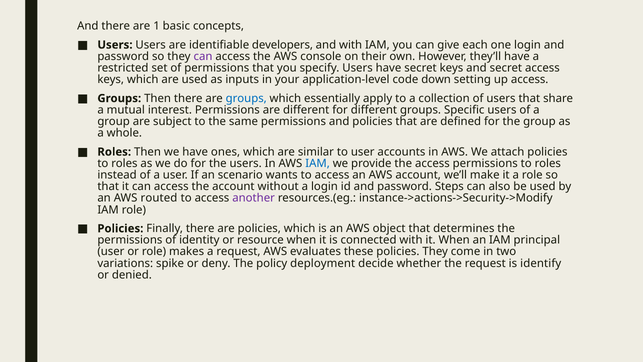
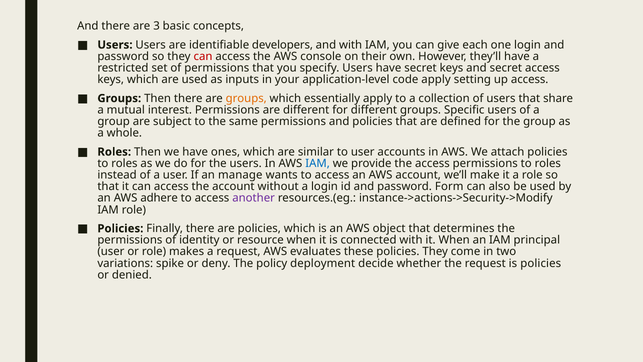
1: 1 -> 3
can at (203, 56) colour: purple -> red
code down: down -> apply
groups at (246, 98) colour: blue -> orange
scenario: scenario -> manage
Steps: Steps -> Form
routed: routed -> adhere
is identify: identify -> policies
